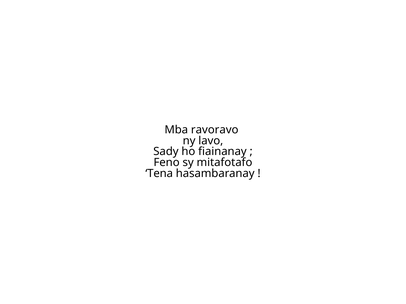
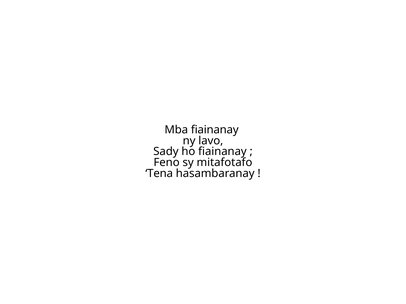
Mba ravoravo: ravoravo -> fiainanay
